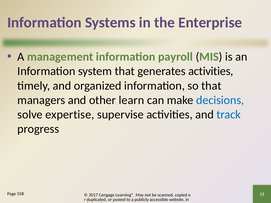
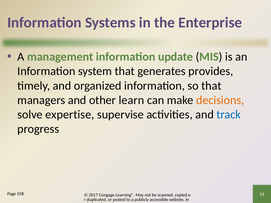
payroll: payroll -> update
generates activities: activities -> provides
decisions colour: blue -> orange
